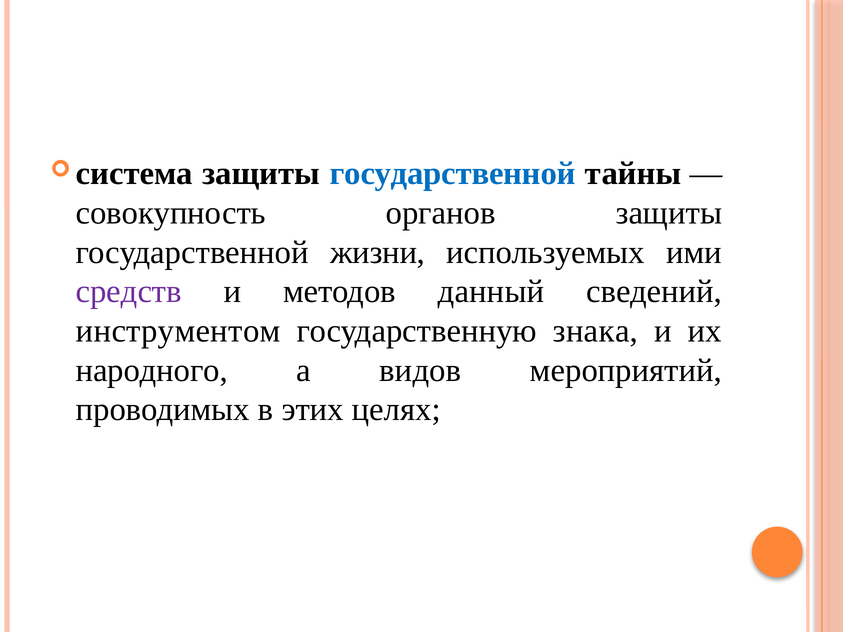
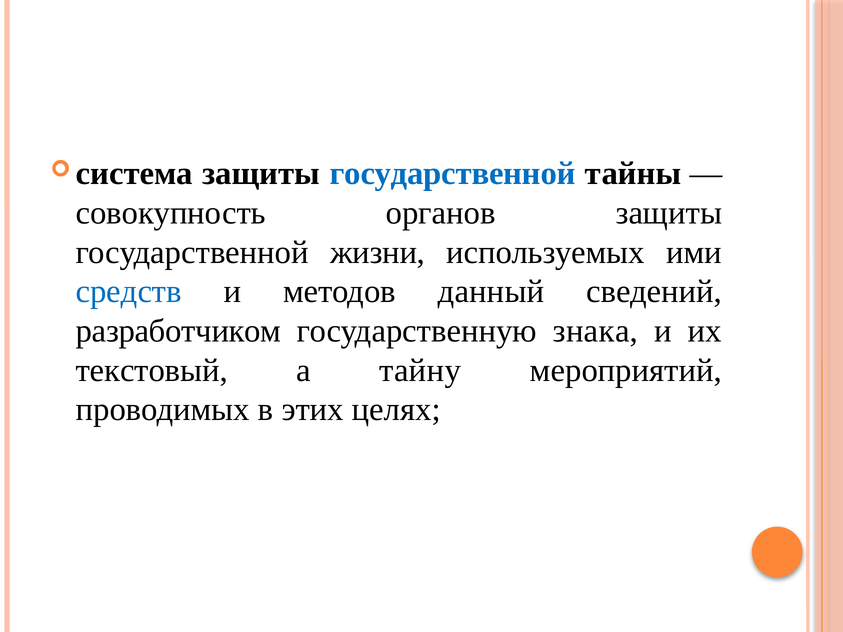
средств colour: purple -> blue
инструментом: инструментом -> разработчиком
народного: народного -> текстовый
видов: видов -> тайну
